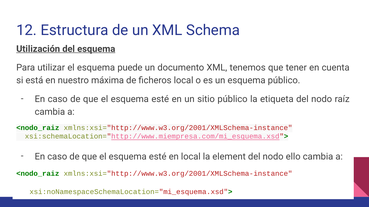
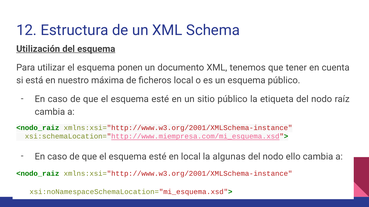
puede: puede -> ponen
element: element -> algunas
